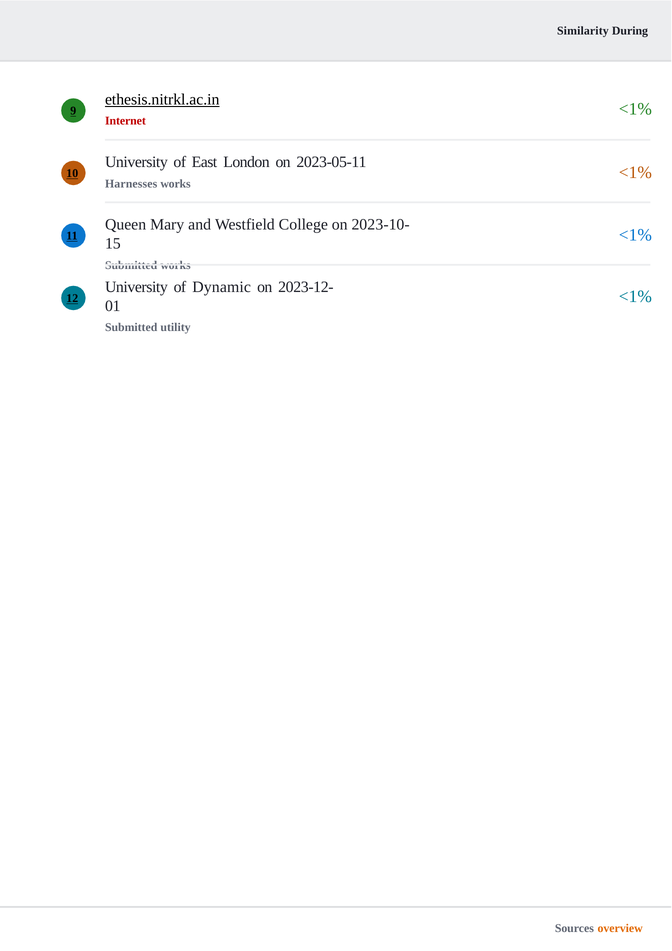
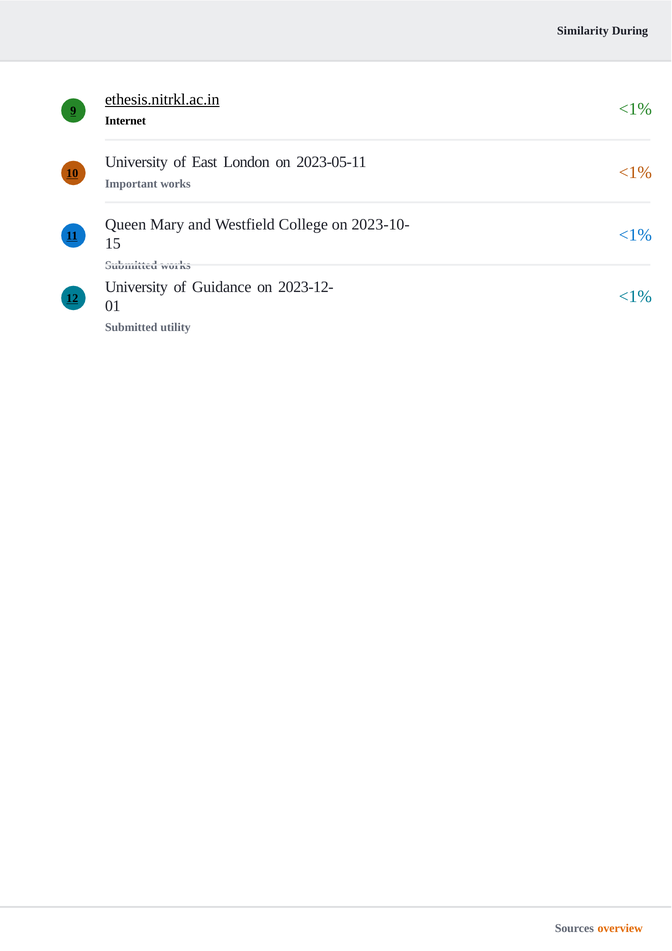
Internet colour: red -> black
Harnesses: Harnesses -> Important
Dynamic: Dynamic -> Guidance
